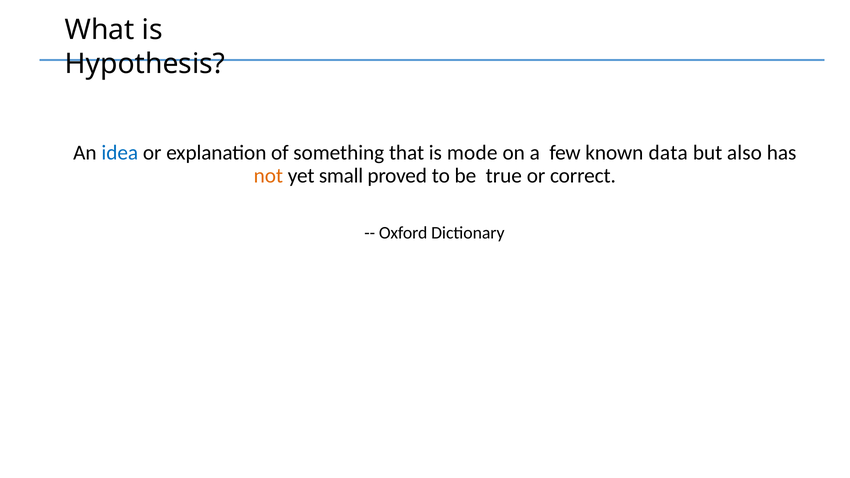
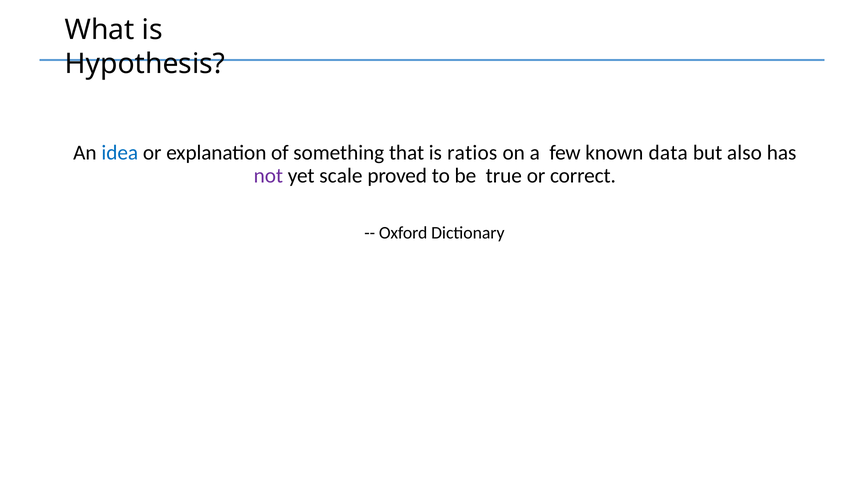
mode: mode -> ratios
not colour: orange -> purple
small: small -> scale
